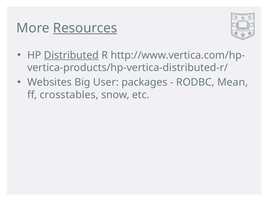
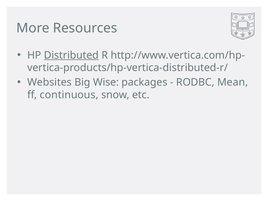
Resources underline: present -> none
User: User -> Wise
crosstables: crosstables -> continuous
